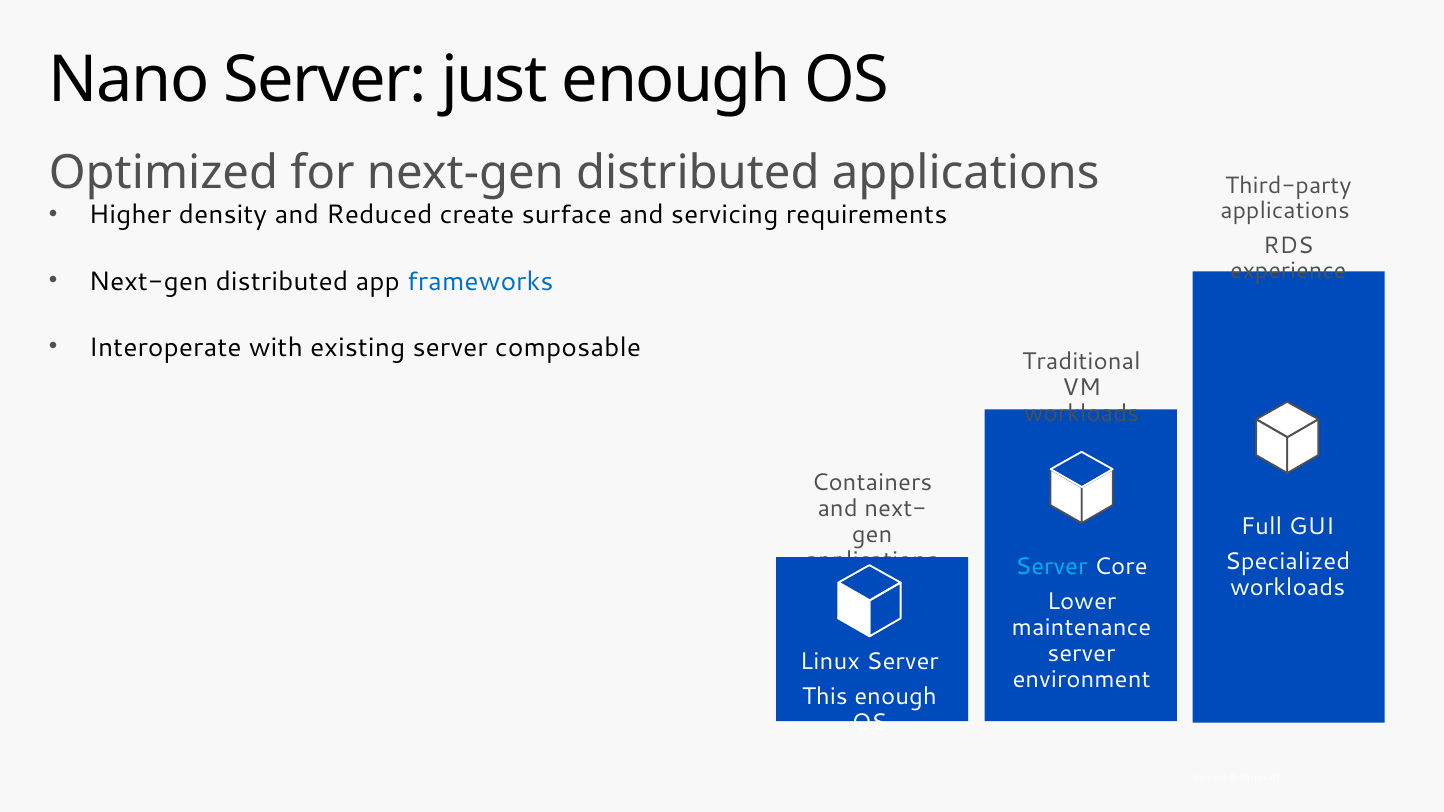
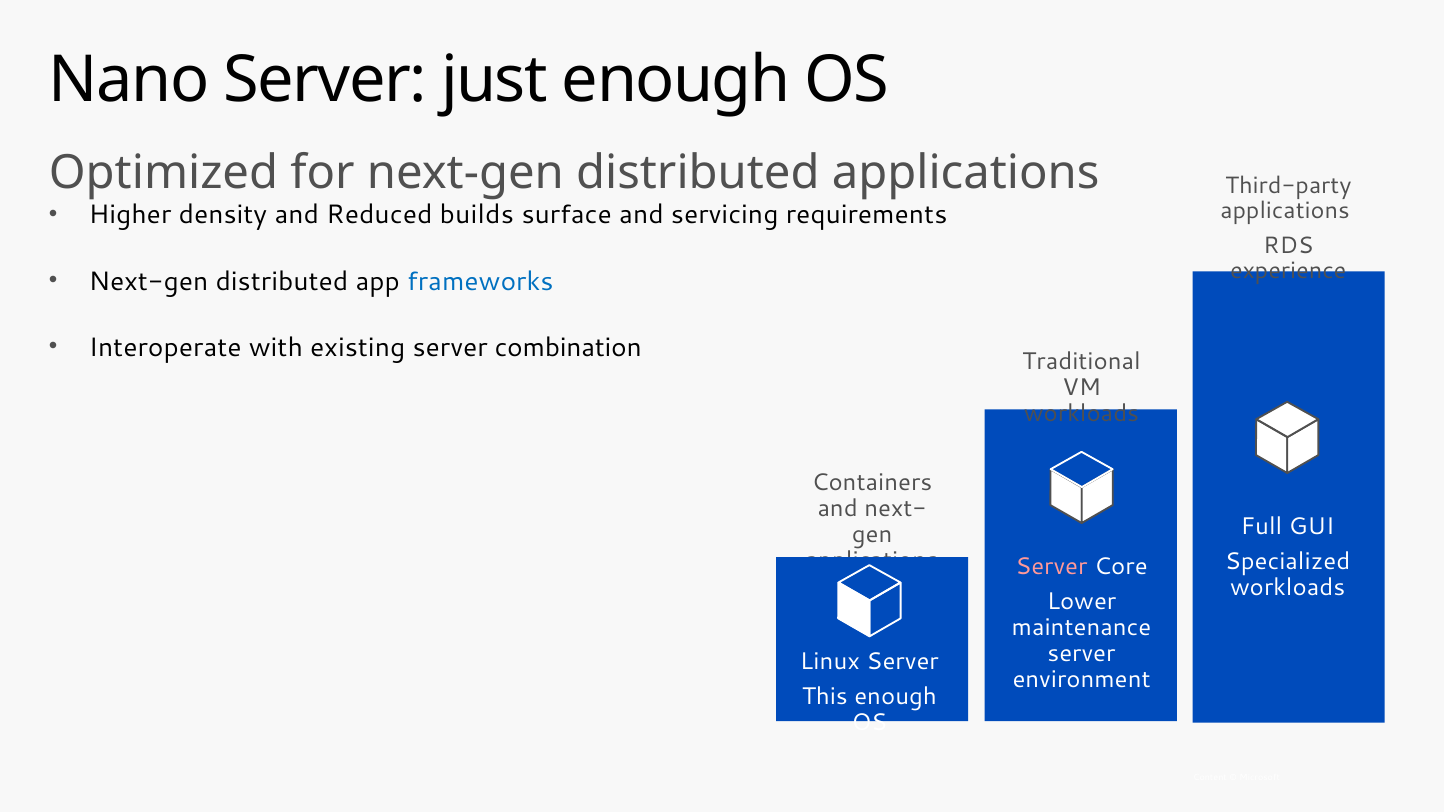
create: create -> builds
composable: composable -> combination
Server at (1051, 567) colour: light blue -> pink
